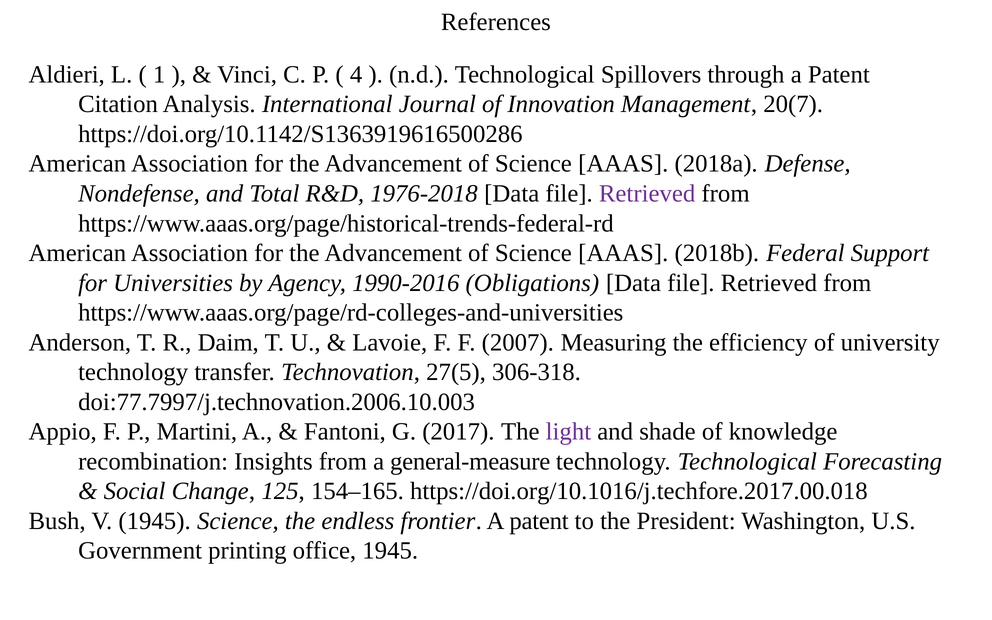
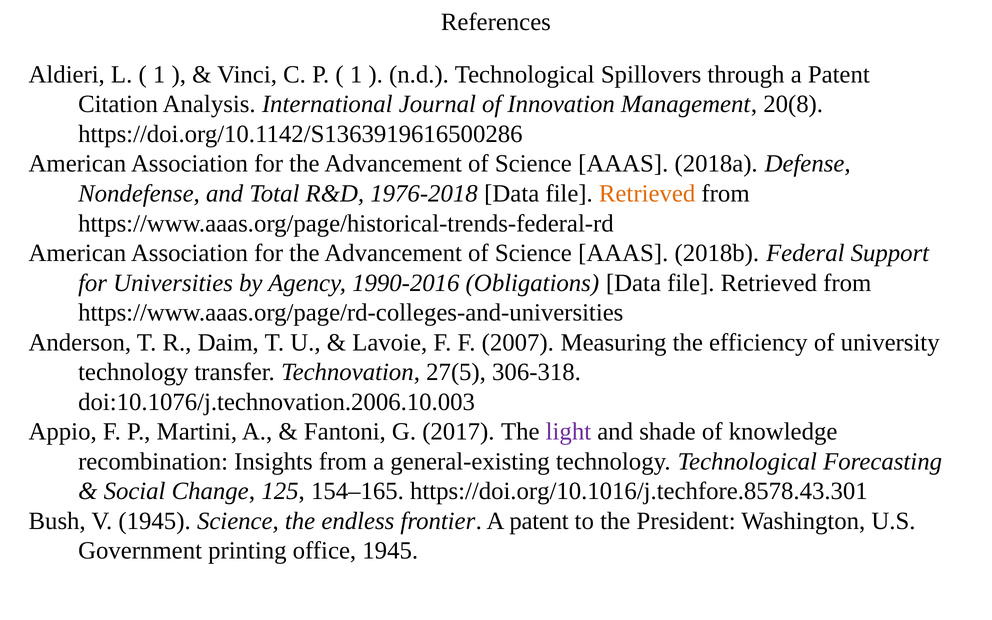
4 at (356, 75): 4 -> 1
20(7: 20(7 -> 20(8
Retrieved at (647, 194) colour: purple -> orange
doi:77.7997/j.technovation.2006.10.003: doi:77.7997/j.technovation.2006.10.003 -> doi:10.1076/j.technovation.2006.10.003
general-measure: general-measure -> general-existing
https://doi.org/10.1016/j.techfore.2017.00.018: https://doi.org/10.1016/j.techfore.2017.00.018 -> https://doi.org/10.1016/j.techfore.8578.43.301
